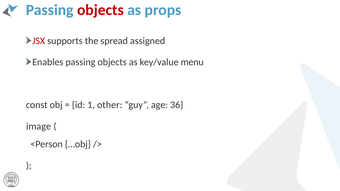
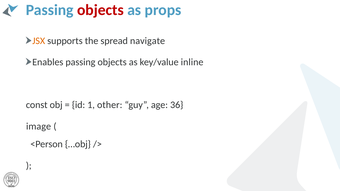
JSX colour: red -> orange
assigned: assigned -> navigate
menu: menu -> inline
